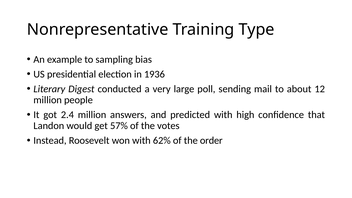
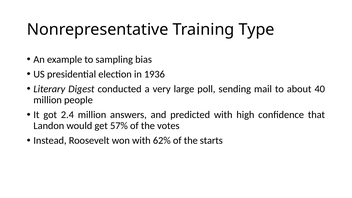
12: 12 -> 40
order: order -> starts
